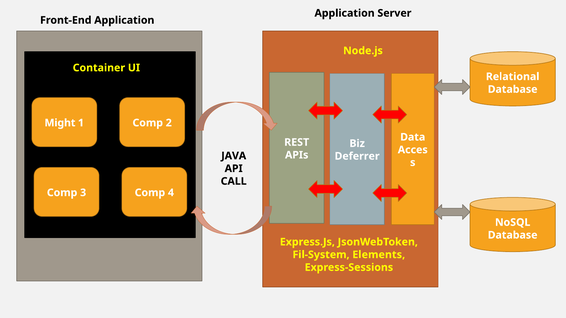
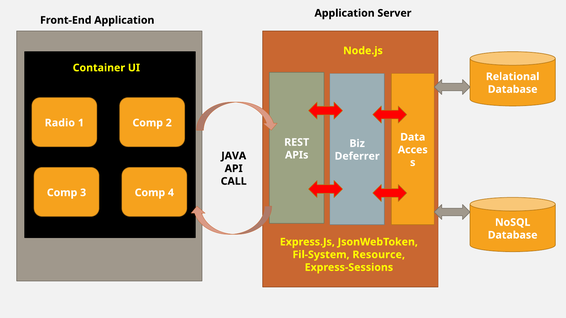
Might: Might -> Radio
Elements: Elements -> Resource
